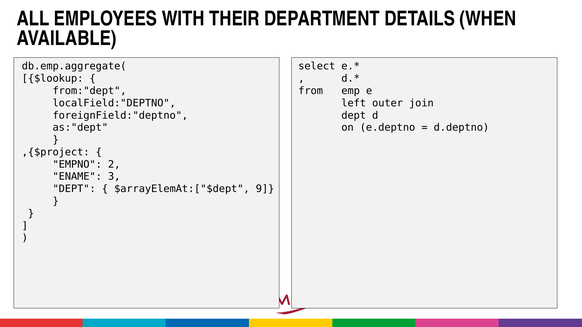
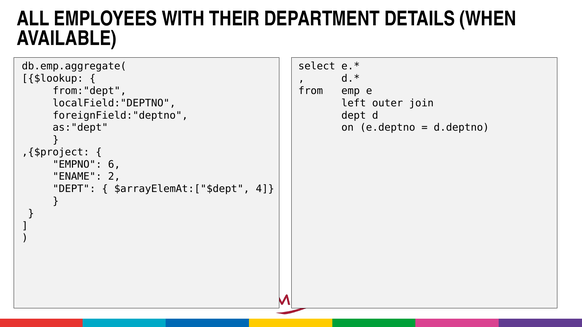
2: 2 -> 6
3: 3 -> 2
9: 9 -> 4
